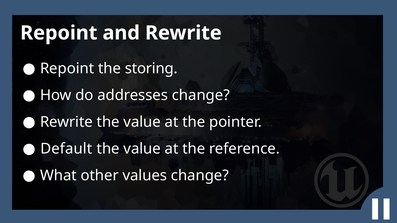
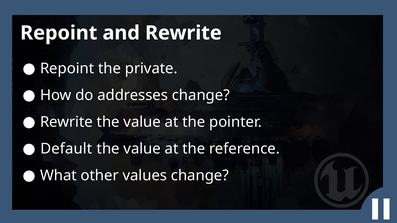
storing: storing -> private
